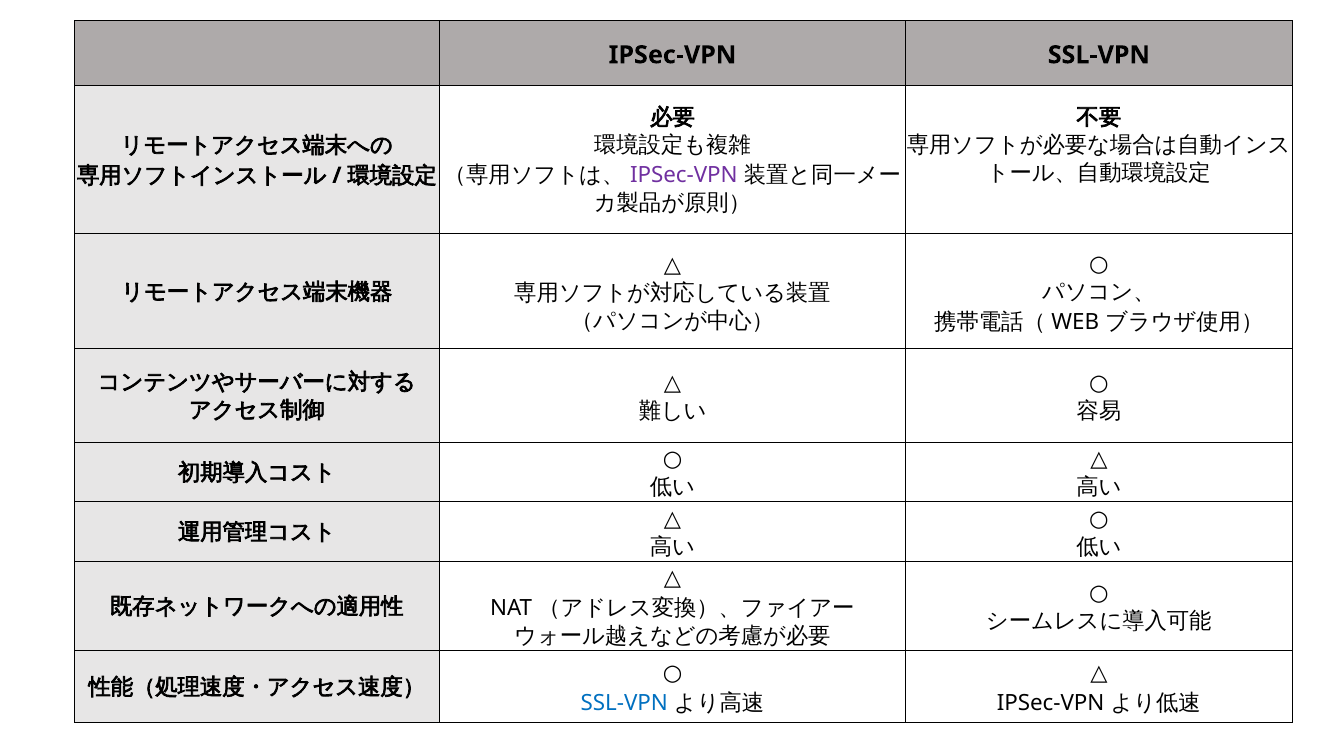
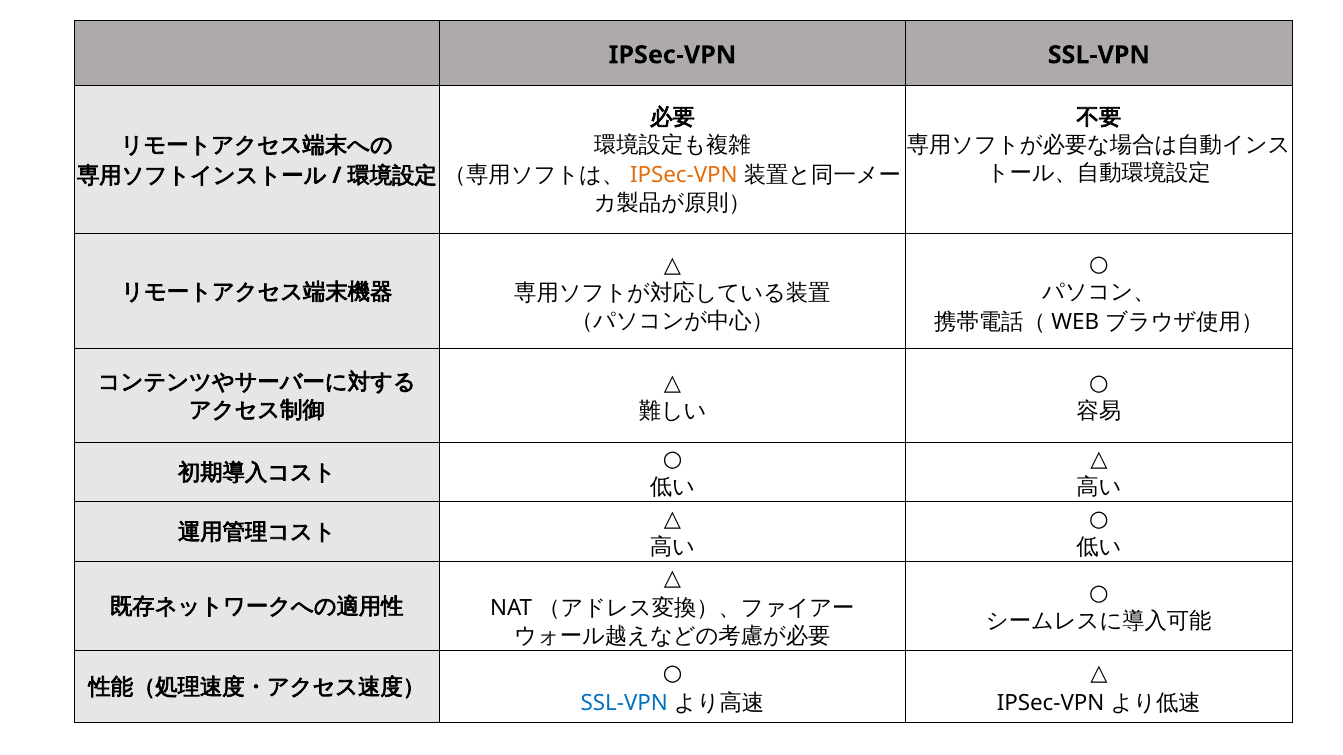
IPSec-VPN at (684, 175) colour: purple -> orange
